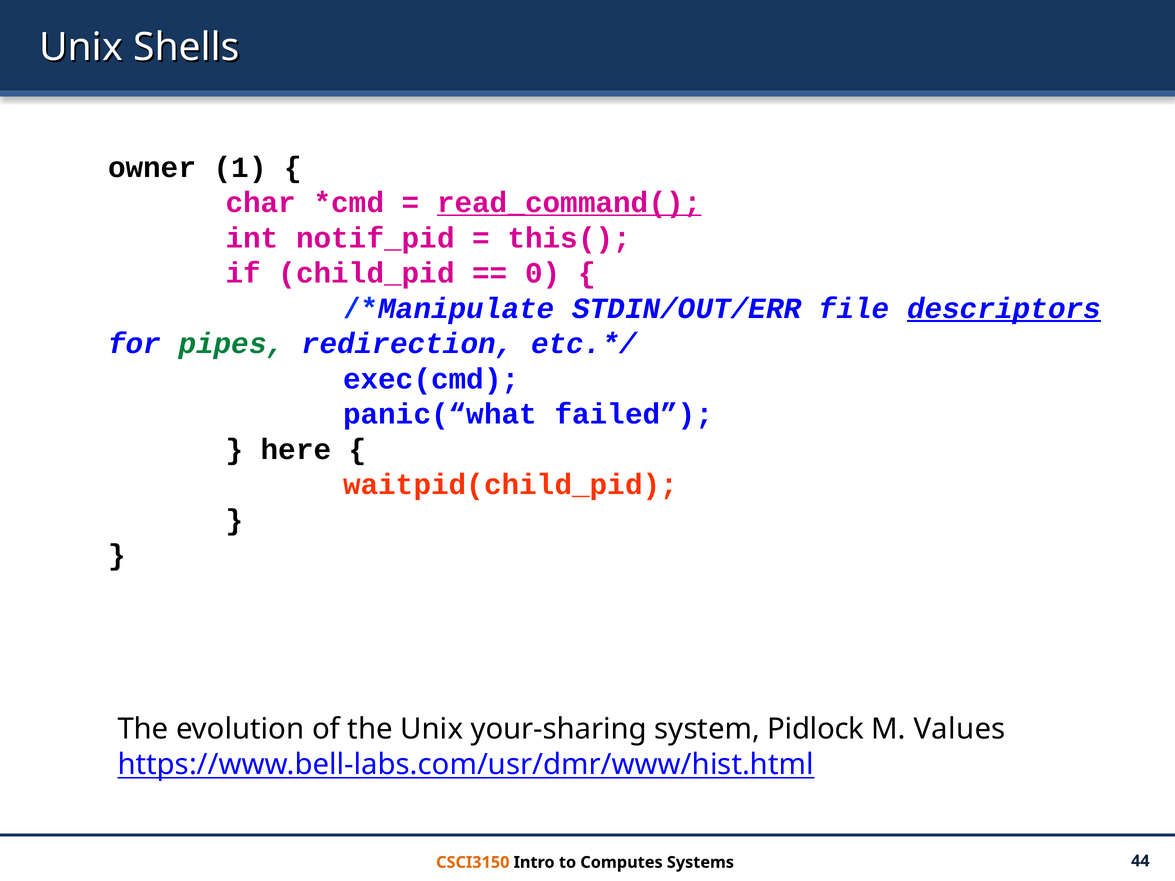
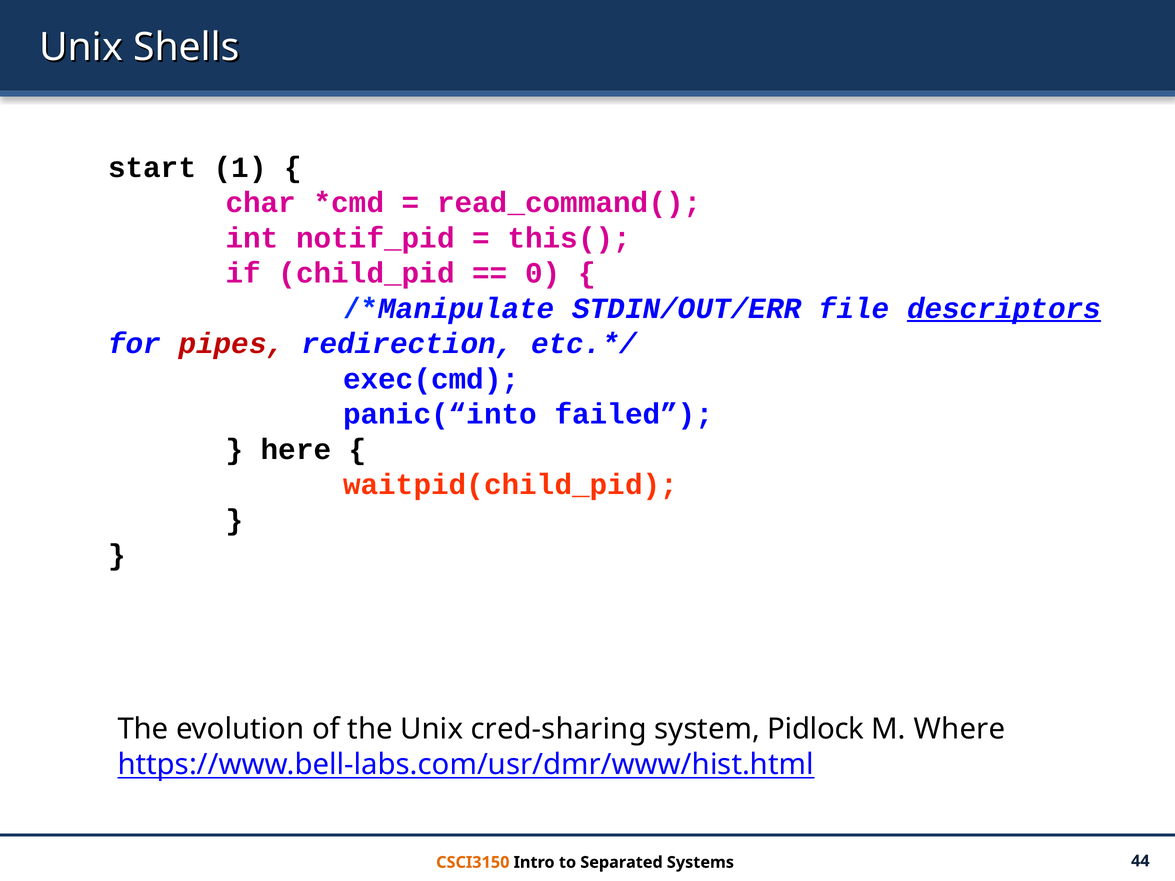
owner: owner -> start
read_command( underline: present -> none
pipes colour: green -> red
panic(“what: panic(“what -> panic(“into
your-sharing: your-sharing -> cred-sharing
Values: Values -> Where
Computes: Computes -> Separated
